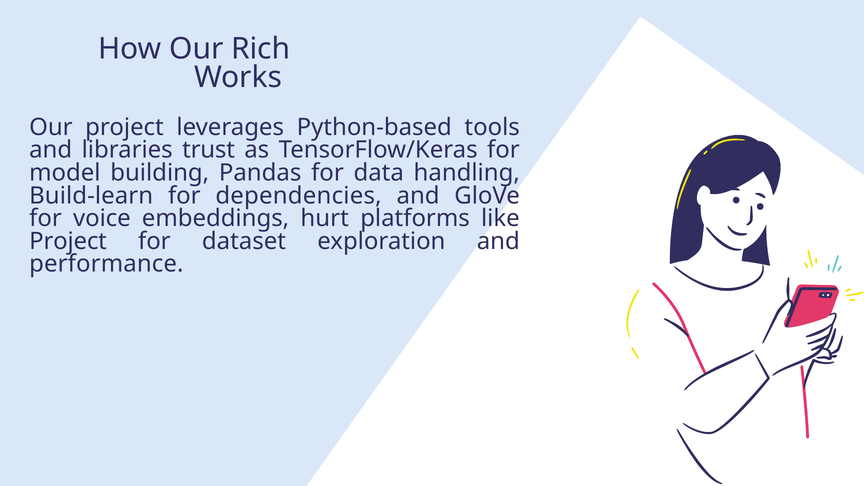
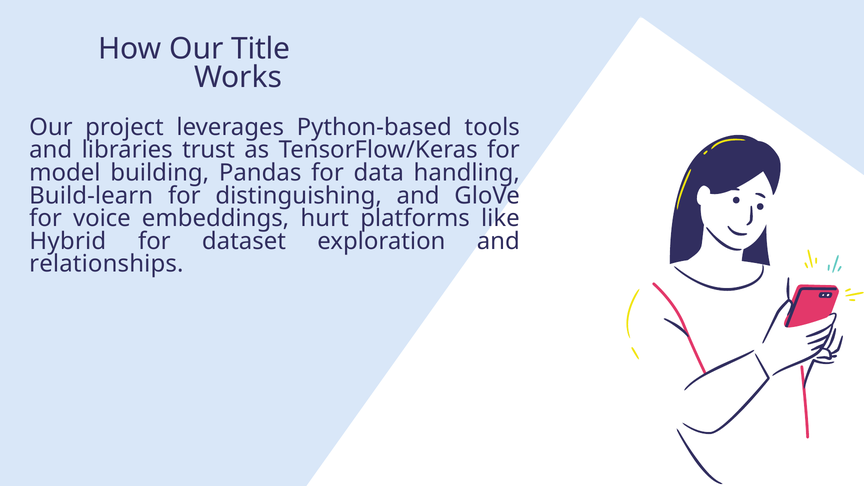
Rich: Rich -> Title
dependencies: dependencies -> distinguishing
Project at (68, 241): Project -> Hybrid
performance: performance -> relationships
